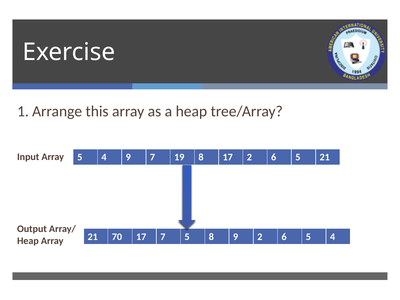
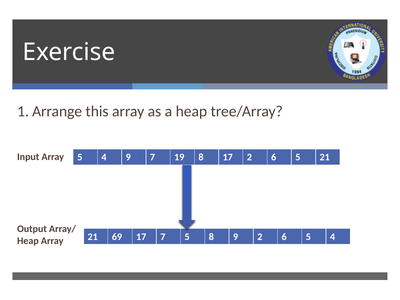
70: 70 -> 69
